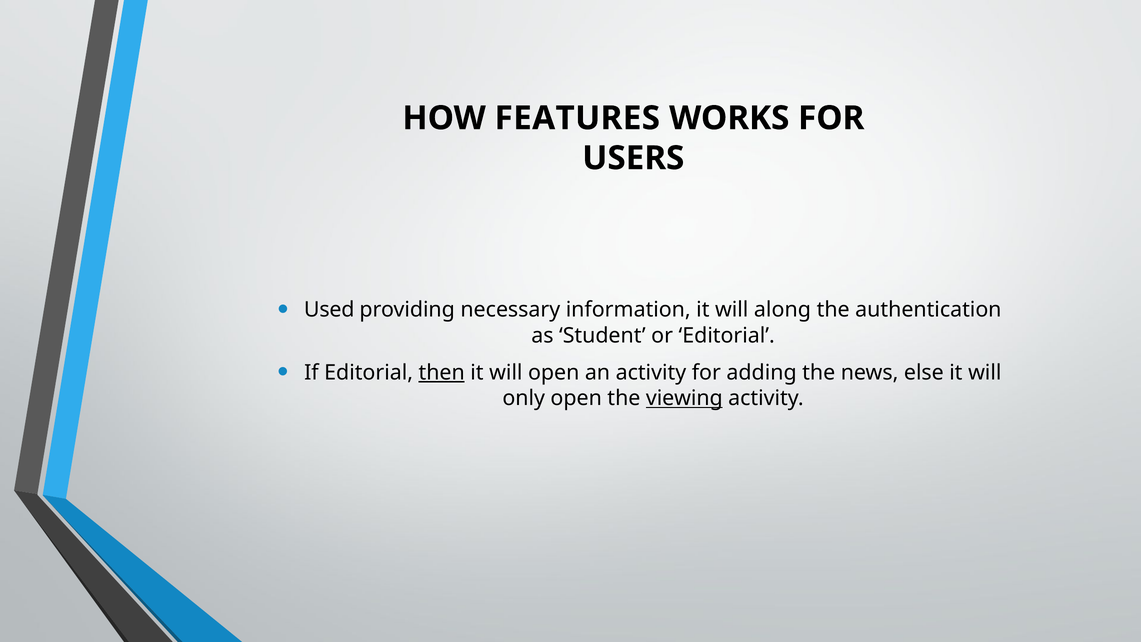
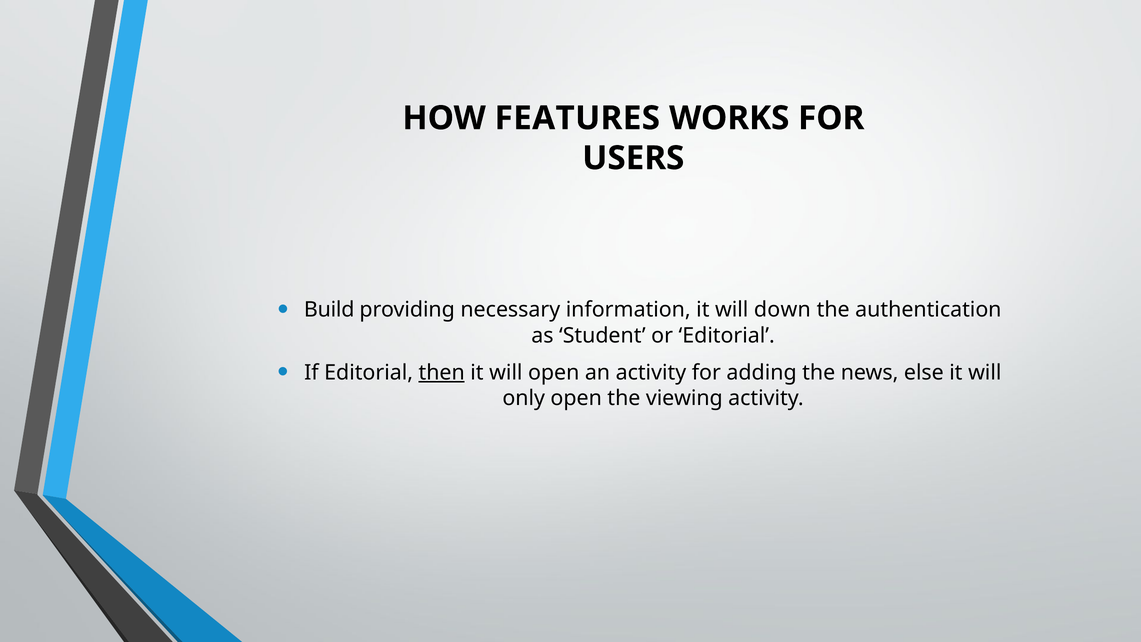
Used: Used -> Build
along: along -> down
viewing underline: present -> none
